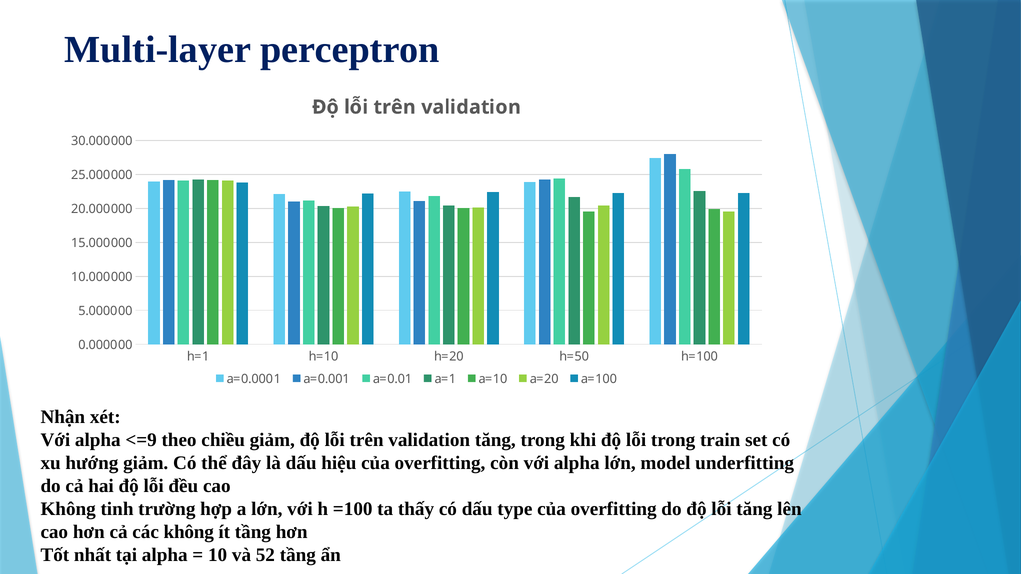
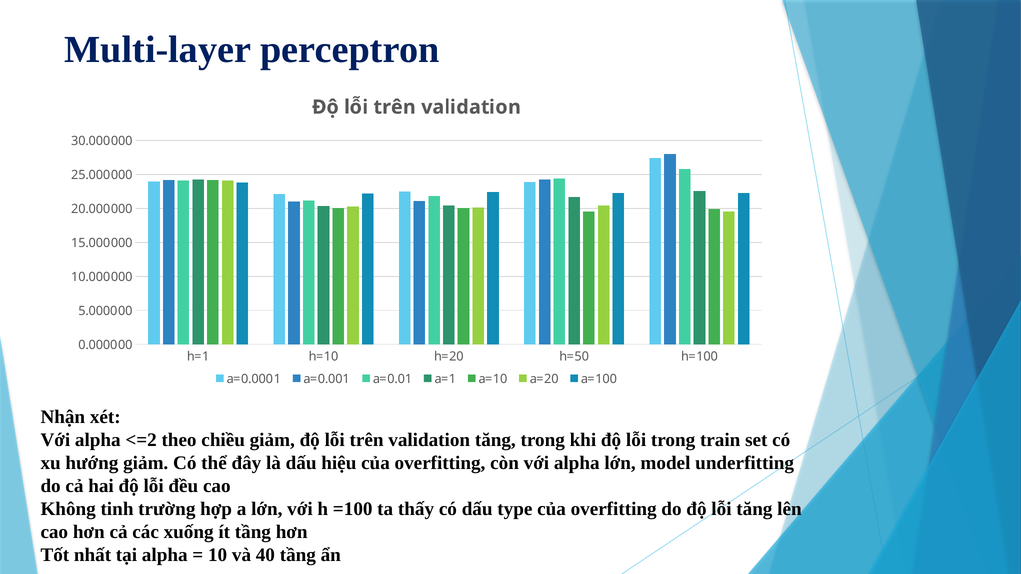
<=9: <=9 -> <=2
các không: không -> xuống
52: 52 -> 40
